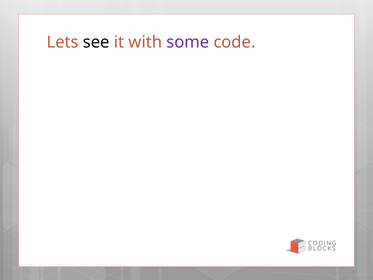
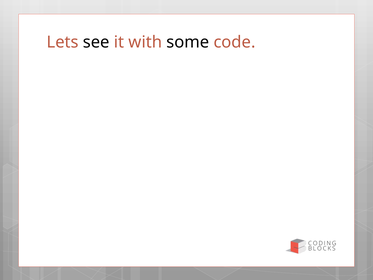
some colour: purple -> black
